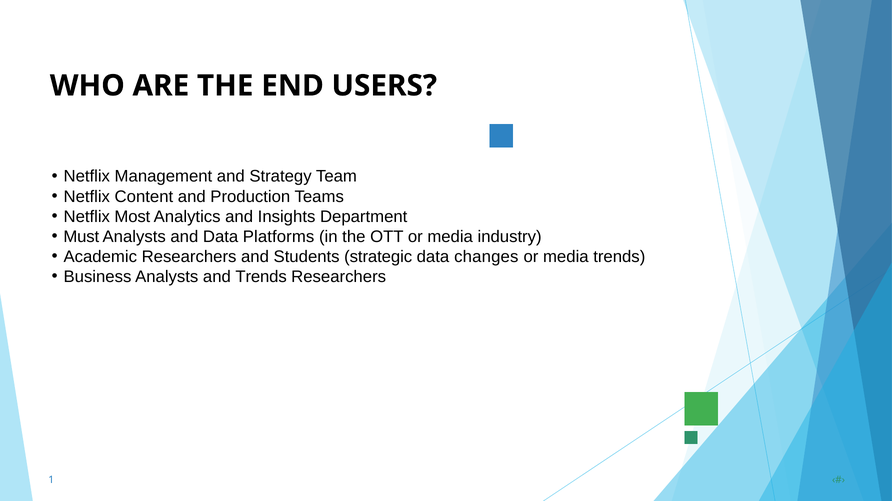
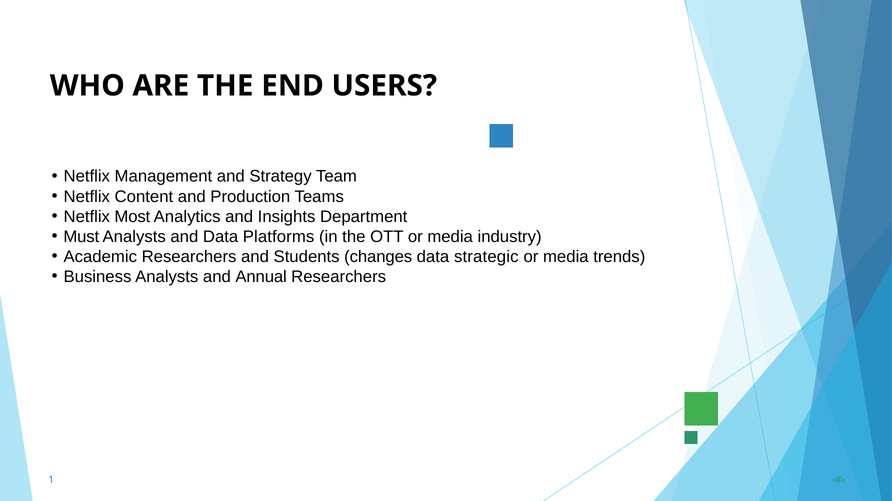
strategic: strategic -> changes
changes: changes -> strategic
and Trends: Trends -> Annual
